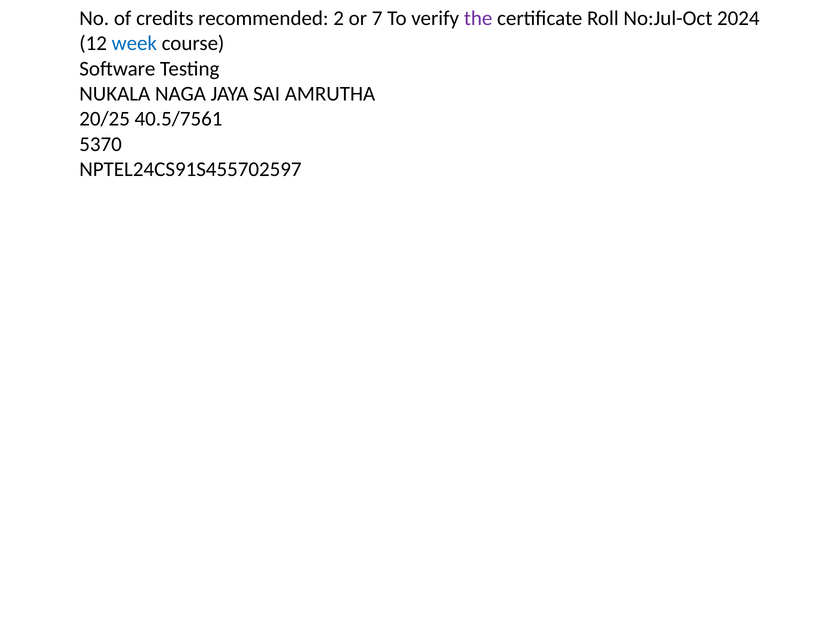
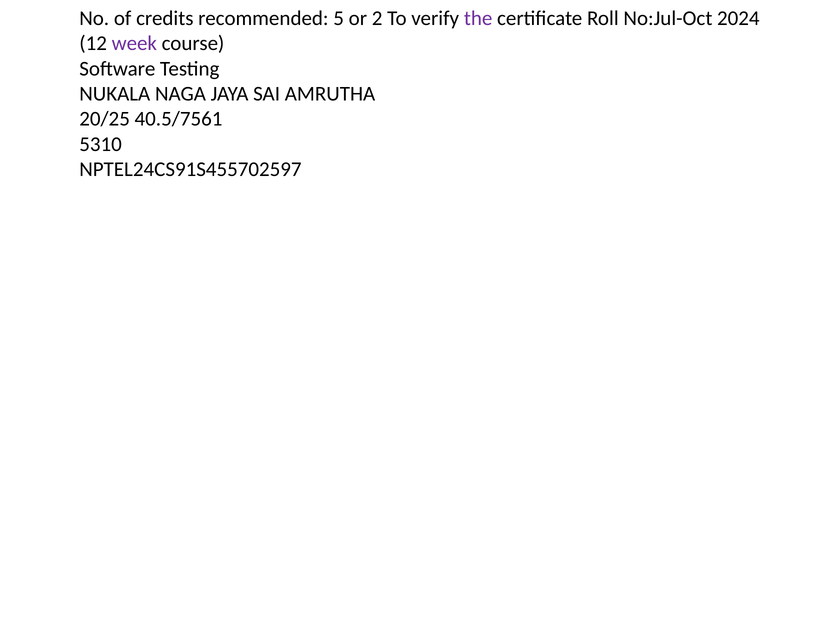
2: 2 -> 5
7: 7 -> 2
week colour: blue -> purple
5370: 5370 -> 5310
